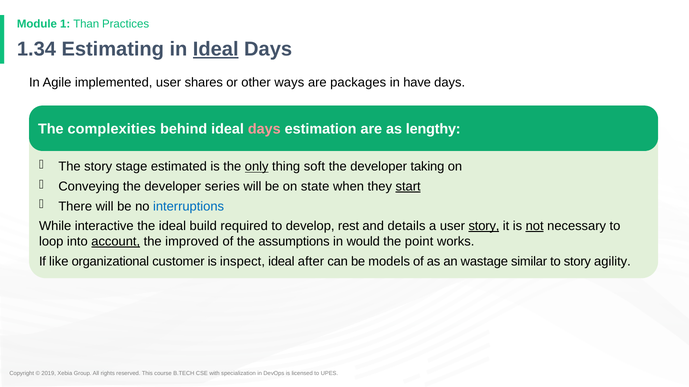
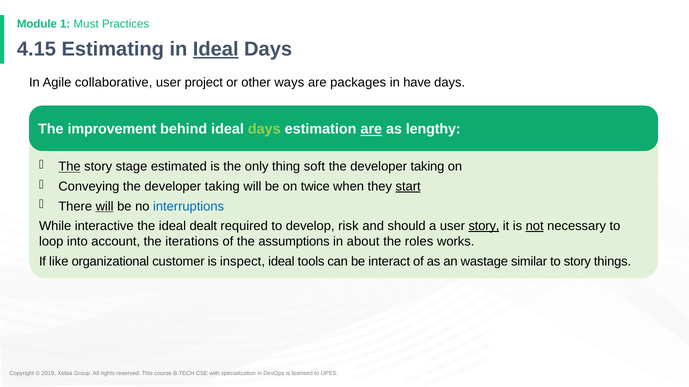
Than: Than -> Must
1.34: 1.34 -> 4.15
implemented: implemented -> collaborative
shares: shares -> project
complexities: complexities -> improvement
days at (264, 129) colour: pink -> light green
are at (371, 129) underline: none -> present
The at (70, 167) underline: none -> present
only underline: present -> none
series at (222, 187): series -> taking
state: state -> twice
will at (105, 207) underline: none -> present
build: build -> dealt
rest: rest -> risk
details: details -> should
account underline: present -> none
improved: improved -> iterations
would: would -> about
point: point -> roles
after: after -> tools
models: models -> interact
agility: agility -> things
